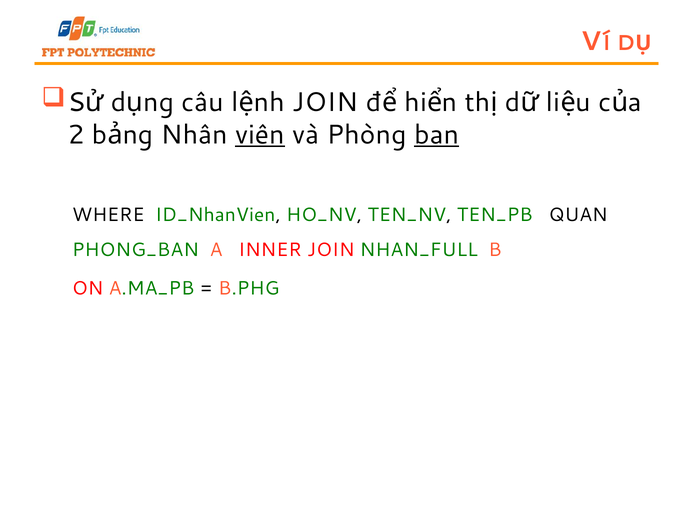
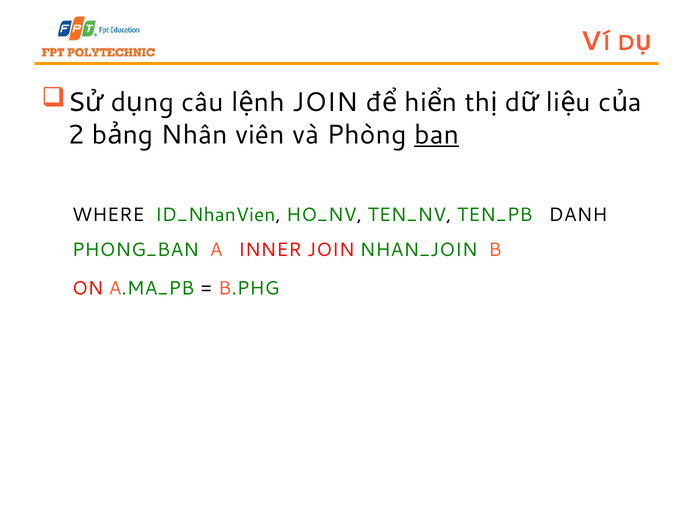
viên underline: present -> none
QUAN: QUAN -> DANH
NHAN_FULL: NHAN_FULL -> NHAN_JOIN
